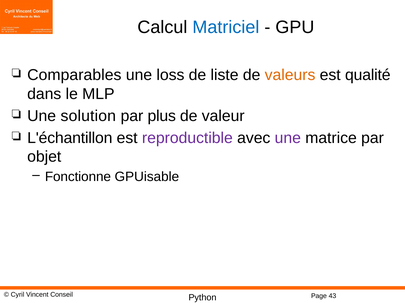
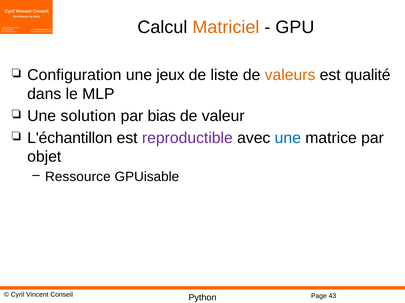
Matriciel colour: blue -> orange
Comparables: Comparables -> Configuration
loss: loss -> jeux
plus: plus -> bias
une at (288, 138) colour: purple -> blue
Fonctionne: Fonctionne -> Ressource
